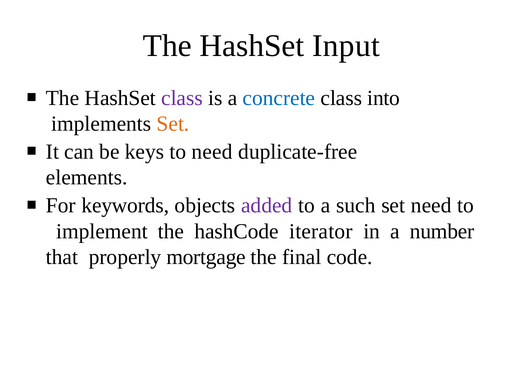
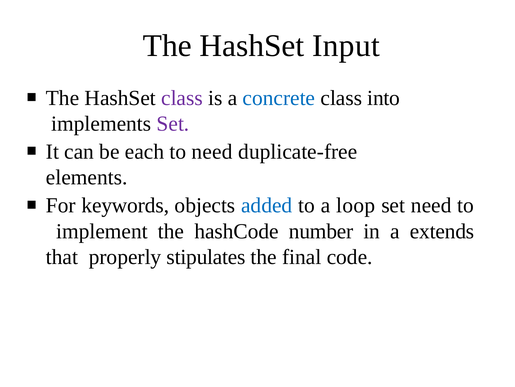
Set at (173, 124) colour: orange -> purple
keys: keys -> each
added colour: purple -> blue
such: such -> loop
iterator: iterator -> number
number: number -> extends
mortgage: mortgage -> stipulates
